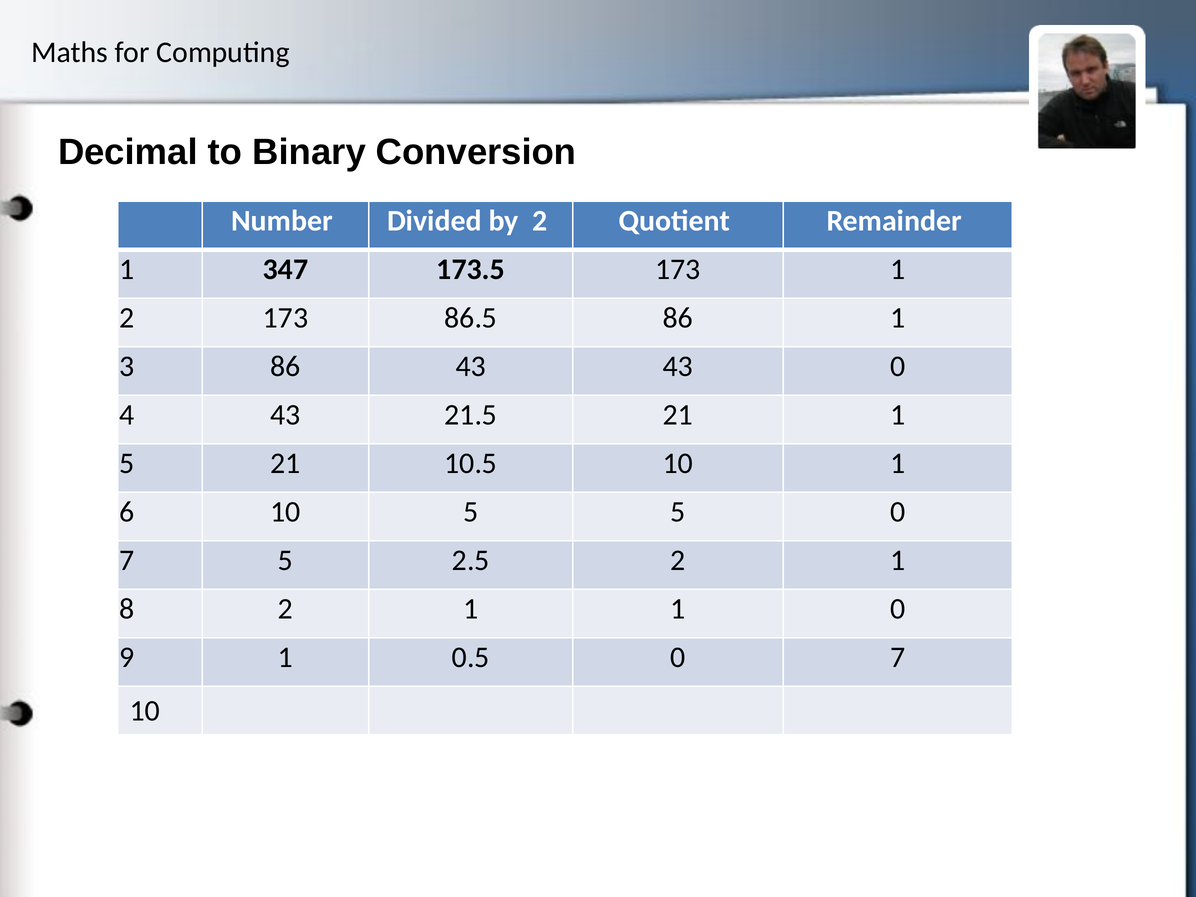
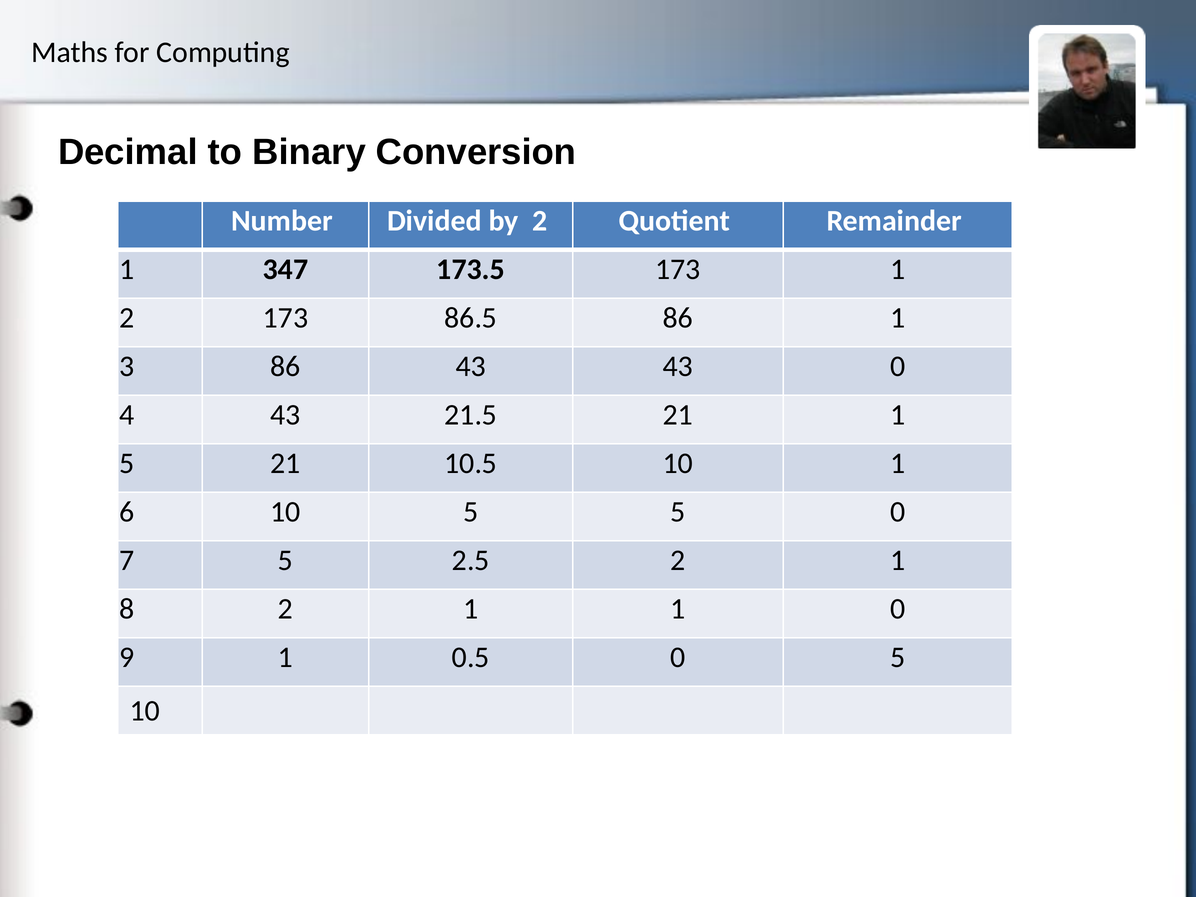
0.5 0 7: 7 -> 5
